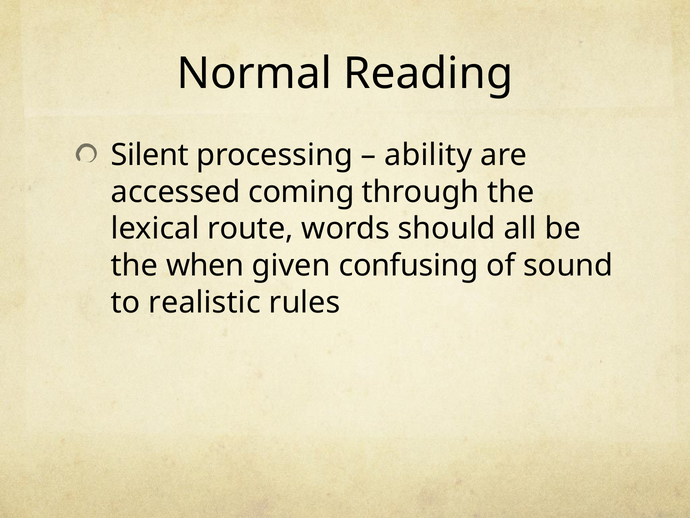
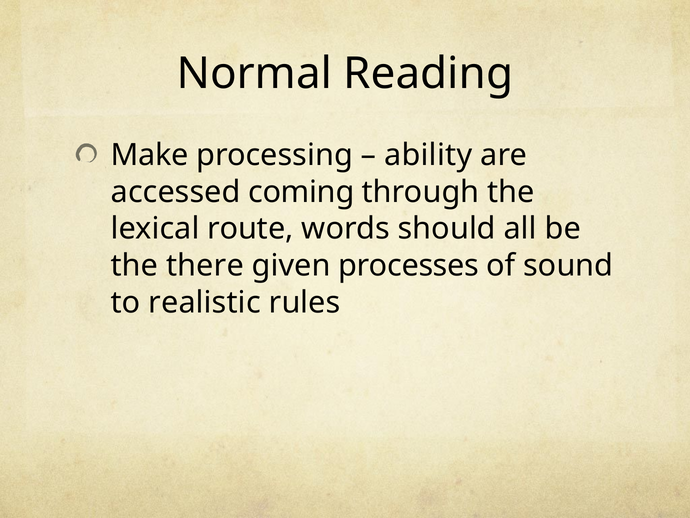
Silent: Silent -> Make
when: when -> there
confusing: confusing -> processes
